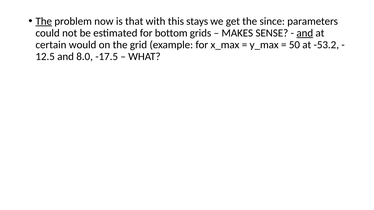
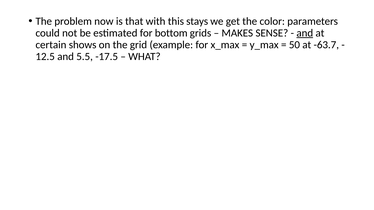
The at (44, 21) underline: present -> none
since: since -> color
would: would -> shows
-53.2: -53.2 -> -63.7
8.0: 8.0 -> 5.5
